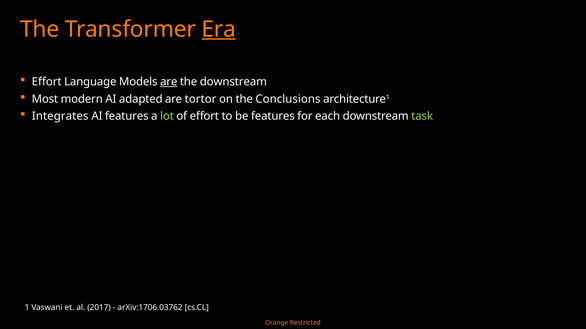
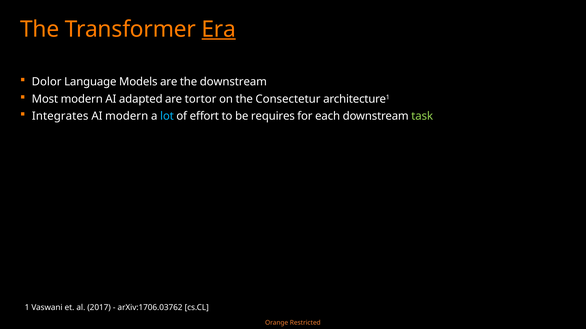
Effort at (47, 82): Effort -> Dolor
are at (169, 82) underline: present -> none
Conclusions: Conclusions -> Consectetur
AI features: features -> modern
lot colour: light green -> light blue
be features: features -> requires
